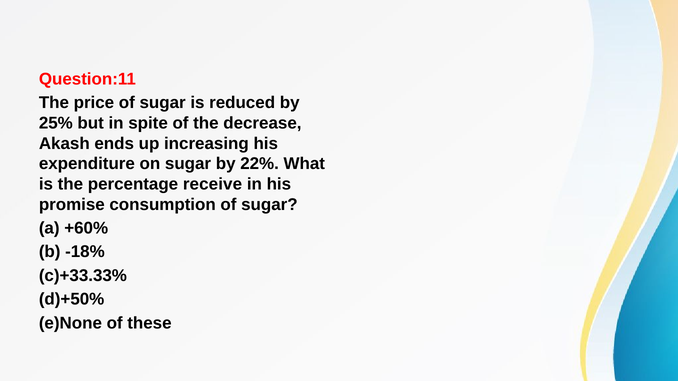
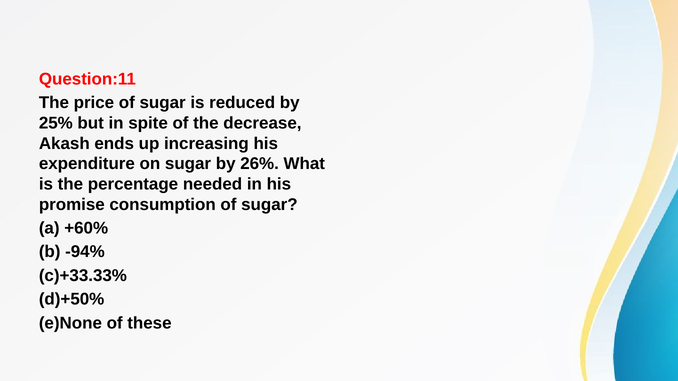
22%: 22% -> 26%
receive: receive -> needed
-18%: -18% -> -94%
